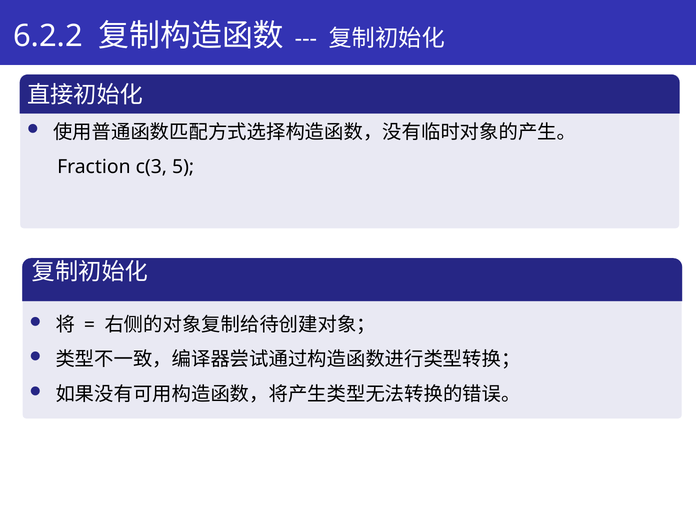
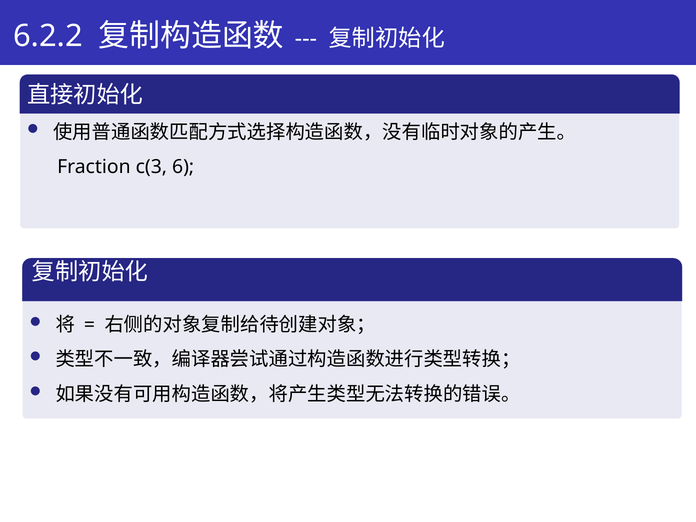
5: 5 -> 6
